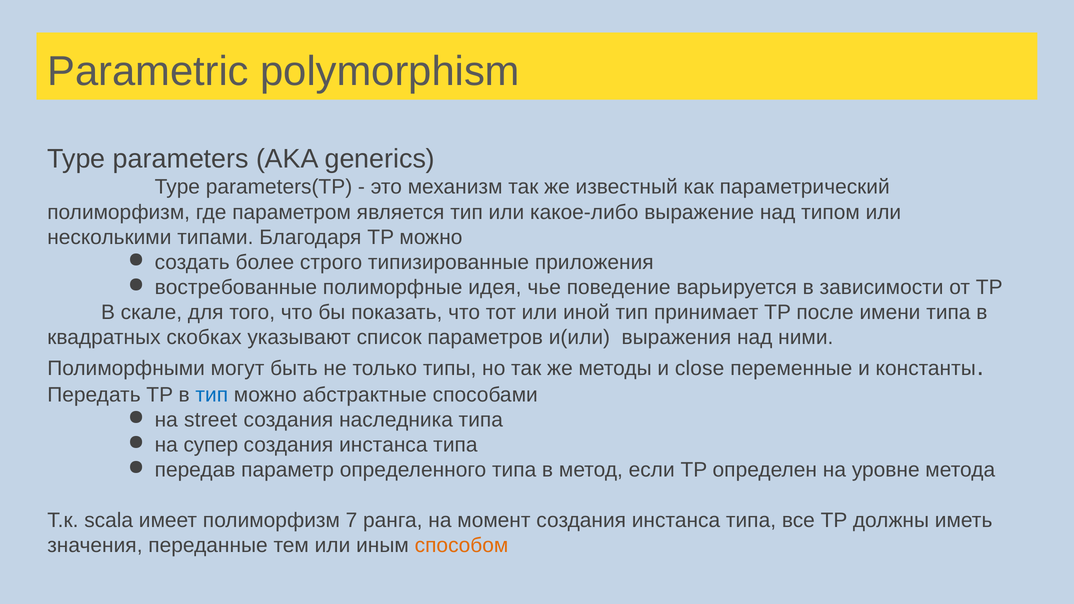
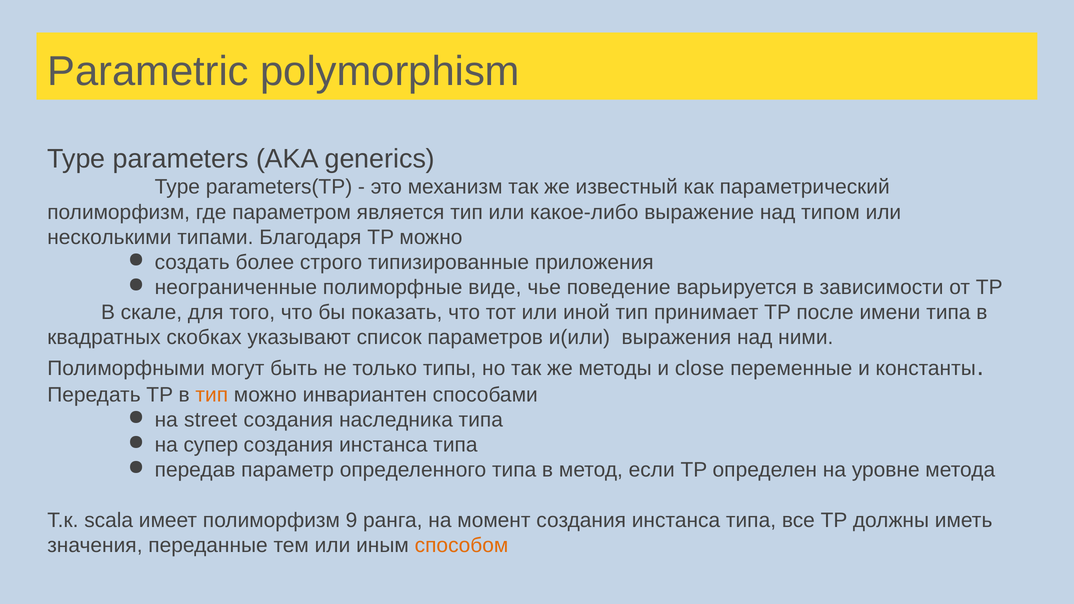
востребованные: востребованные -> неограниченные
идея: идея -> виде
тип at (212, 395) colour: blue -> orange
абстрактные: абстрактные -> инвариантен
7: 7 -> 9
